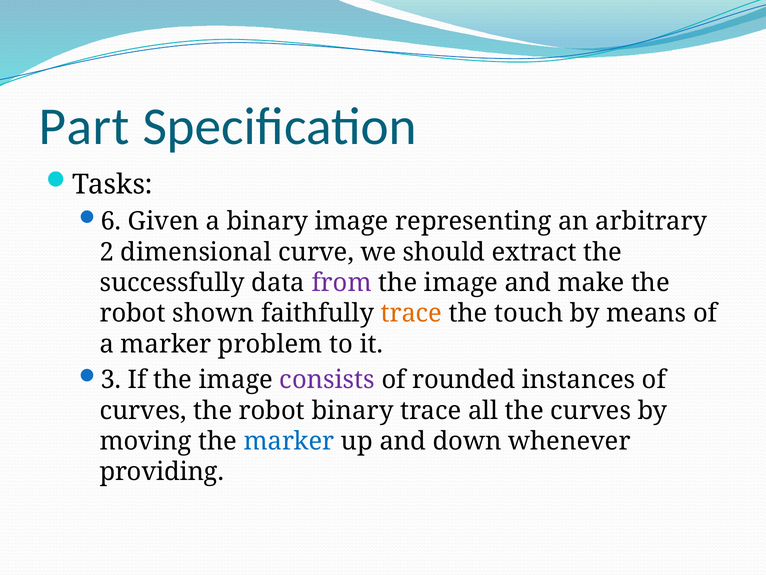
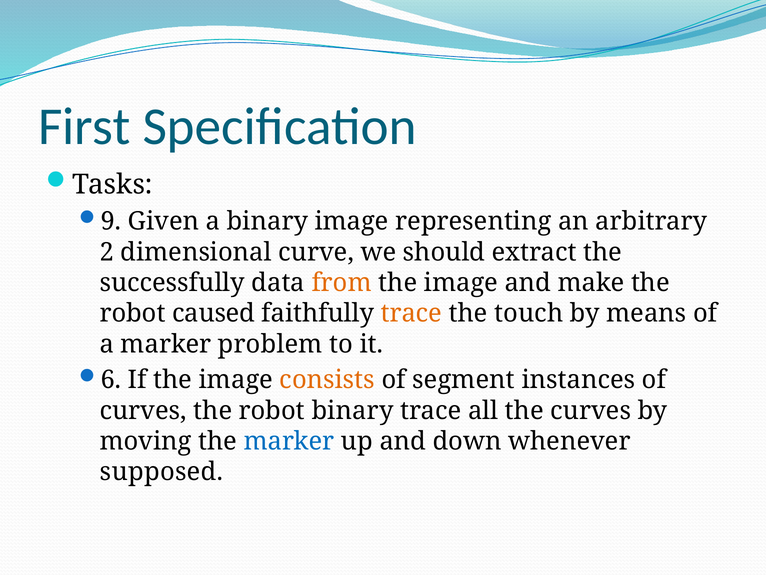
Part: Part -> First
6: 6 -> 9
from colour: purple -> orange
shown: shown -> caused
3: 3 -> 6
consists colour: purple -> orange
rounded: rounded -> segment
providing: providing -> supposed
